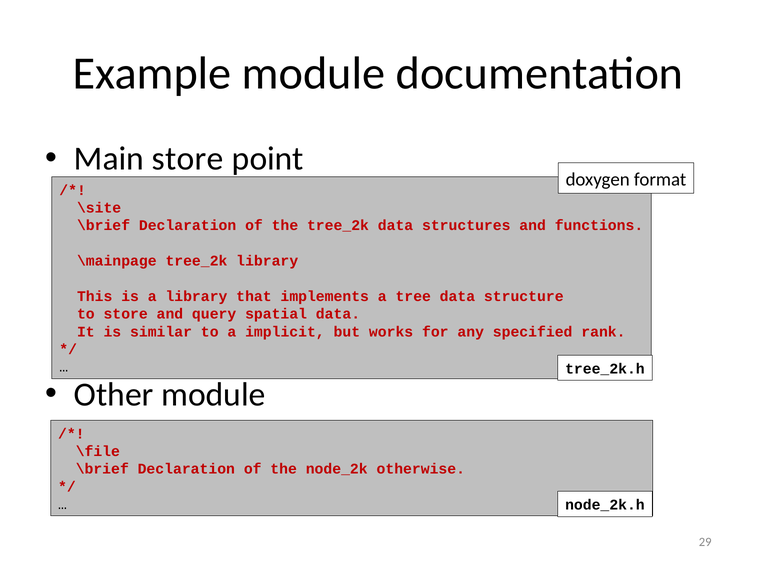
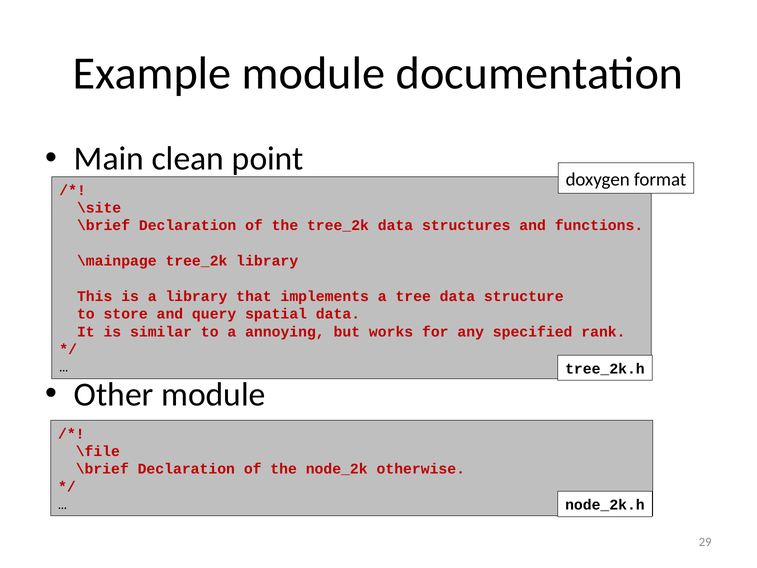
Main store: store -> clean
implicit: implicit -> annoying
